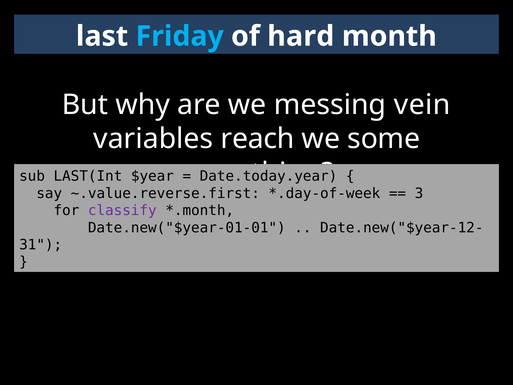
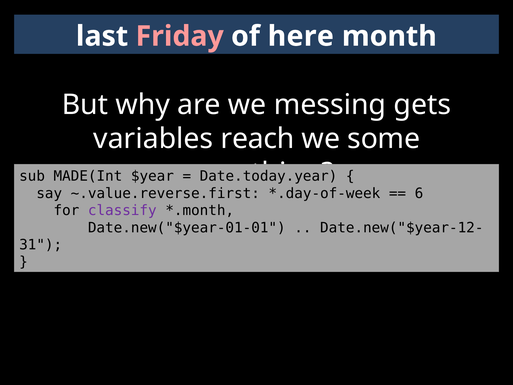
Friday colour: light blue -> pink
hard: hard -> here
vein: vein -> gets
LAST(Int: LAST(Int -> MADE(Int
3: 3 -> 6
